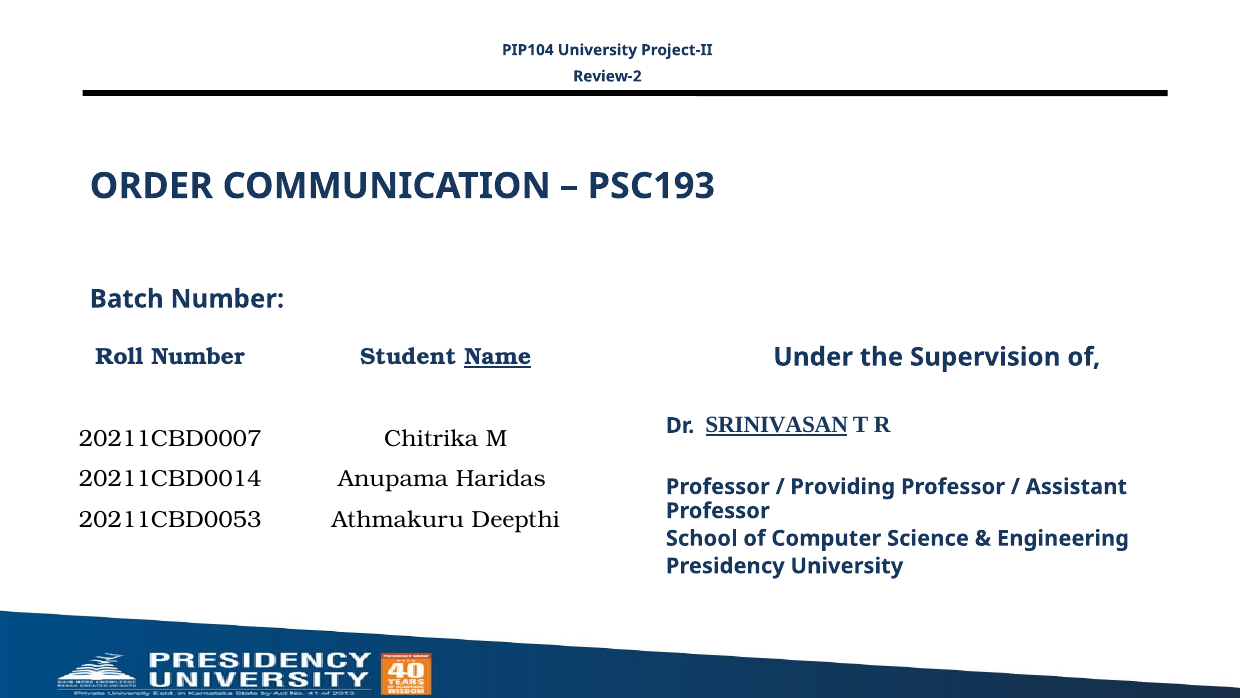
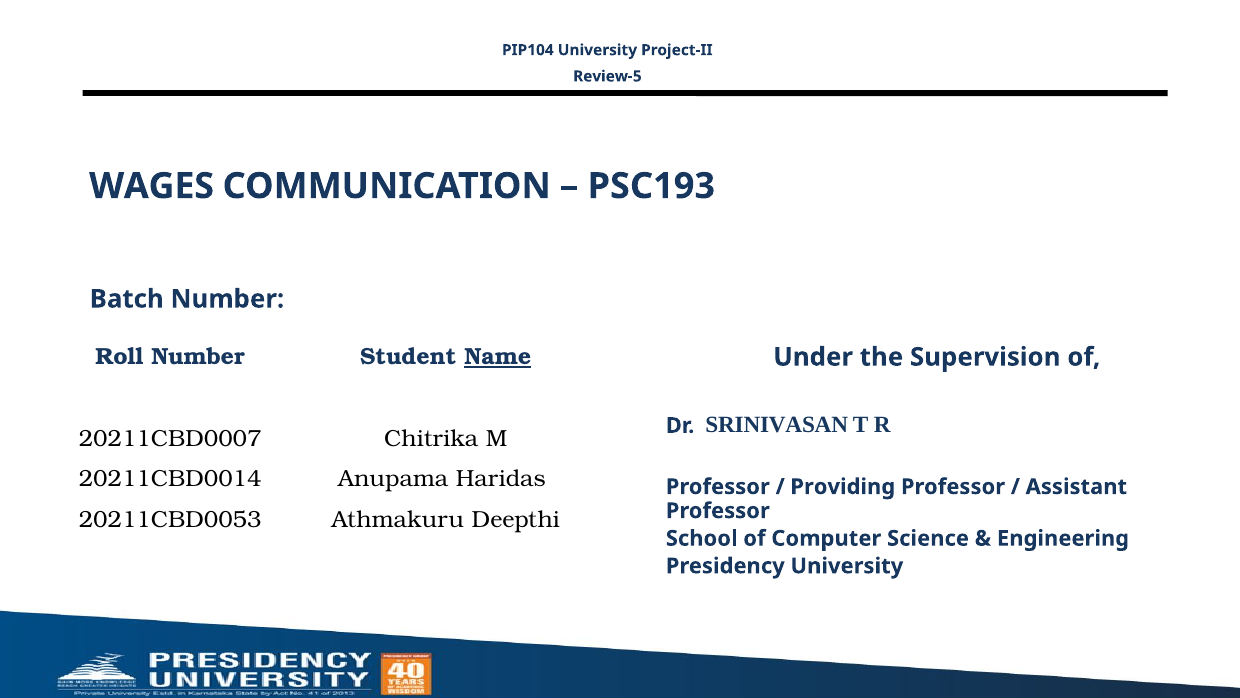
Review-2: Review-2 -> Review-5
ORDER: ORDER -> WAGES
SRINIVASAN underline: present -> none
